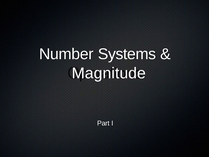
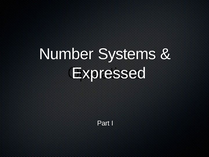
Magnitude: Magnitude -> Expressed
